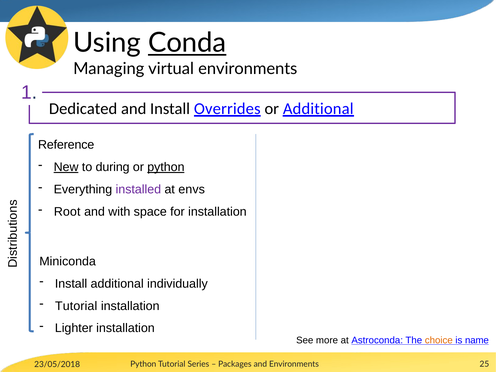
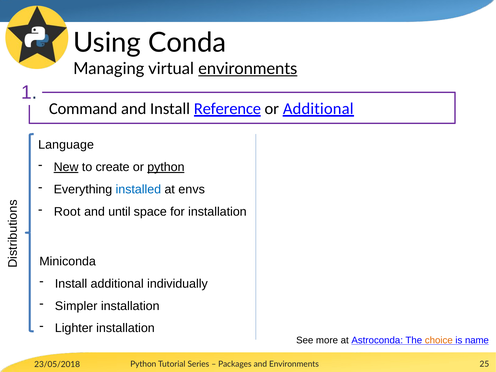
Conda underline: present -> none
environments at (248, 69) underline: none -> present
Dedicated: Dedicated -> Command
Overrides: Overrides -> Reference
Reference: Reference -> Language
during: during -> create
installed colour: purple -> blue
with: with -> until
Tutorial at (76, 306): Tutorial -> Simpler
